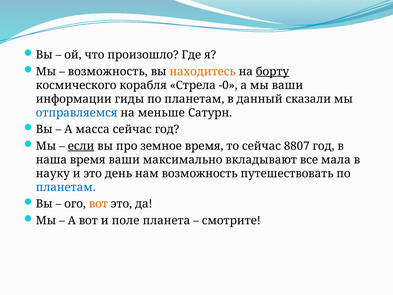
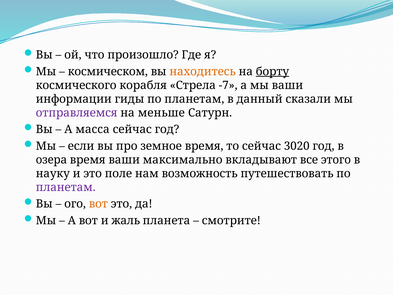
возможность at (108, 71): возможность -> космическом
-0: -0 -> -7
отправляемся colour: blue -> purple
если underline: present -> none
8807: 8807 -> 3020
наша: наша -> oзepa
мала: мала -> этoгo
день: день -> поле
планетам at (66, 187) colour: blue -> purple
поле: поле -> жаль
